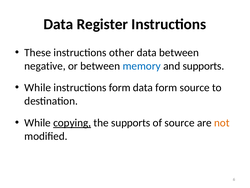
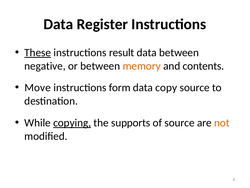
These underline: none -> present
other: other -> result
memory colour: blue -> orange
and supports: supports -> contents
While at (38, 87): While -> Move
data form: form -> copy
